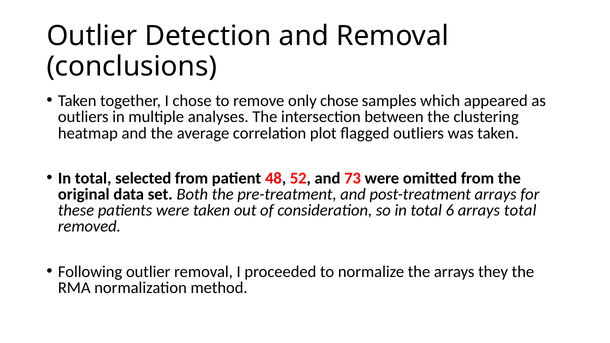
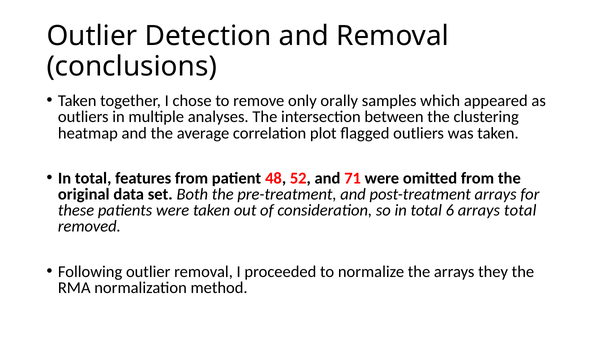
only chose: chose -> orally
selected: selected -> features
73: 73 -> 71
